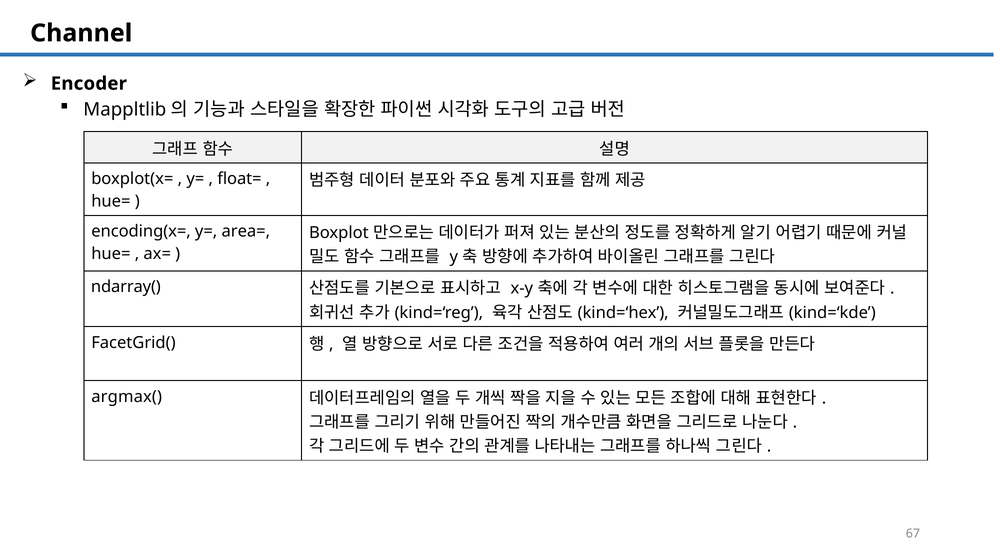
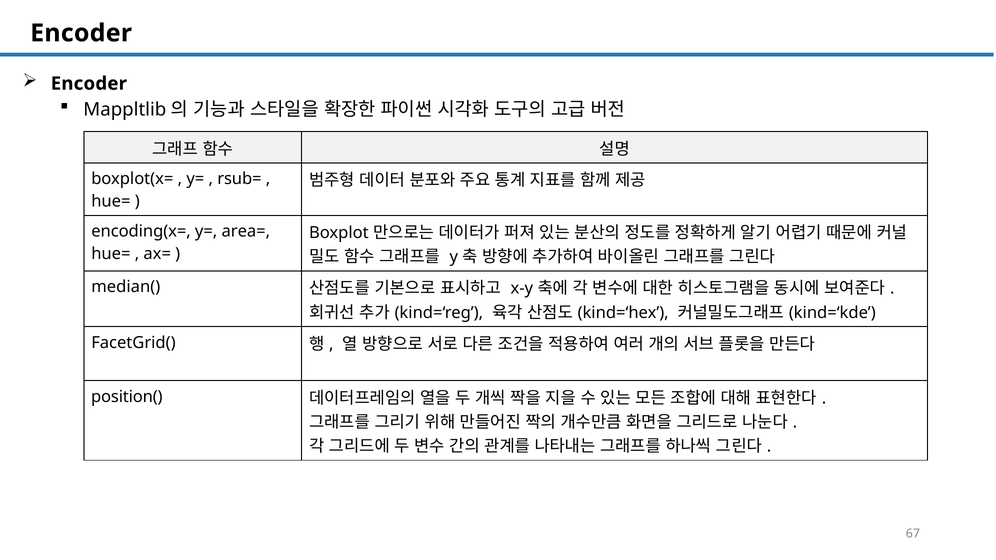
Channel at (81, 33): Channel -> Encoder
float=: float= -> rsub=
ndarray(: ndarray( -> median(
argmax(: argmax( -> position(
